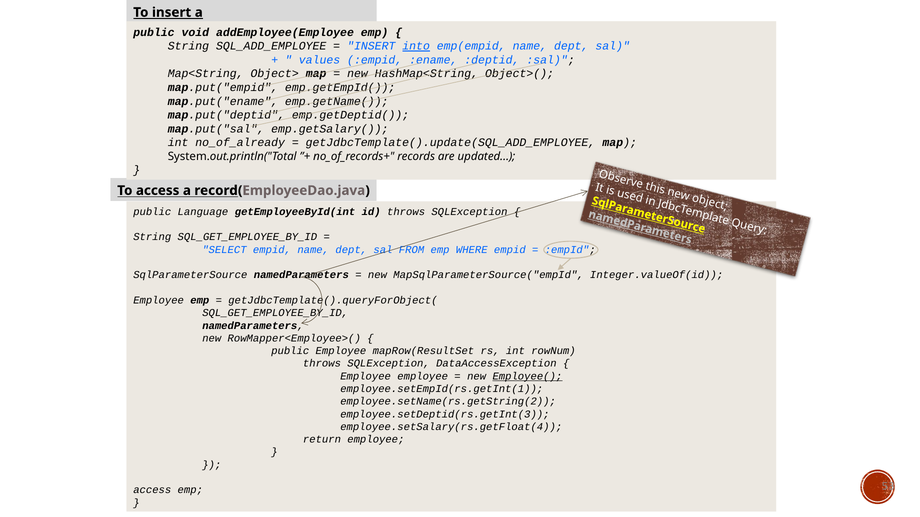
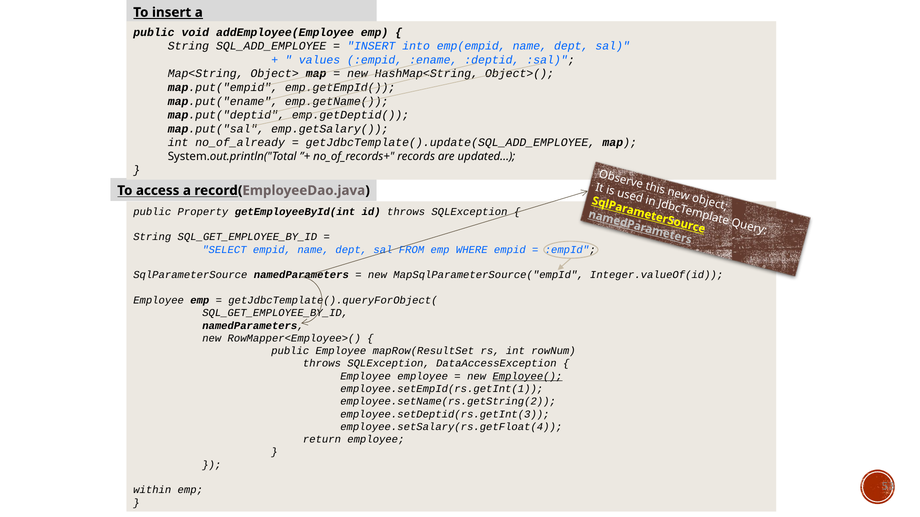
into underline: present -> none
Language: Language -> Property
access at (152, 490): access -> within
